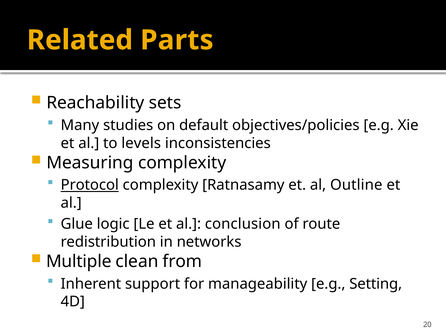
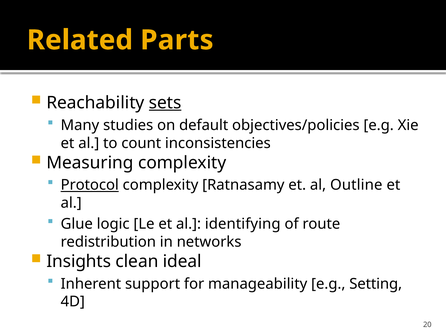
sets underline: none -> present
levels: levels -> count
conclusion: conclusion -> identifying
Multiple: Multiple -> Insights
from: from -> ideal
